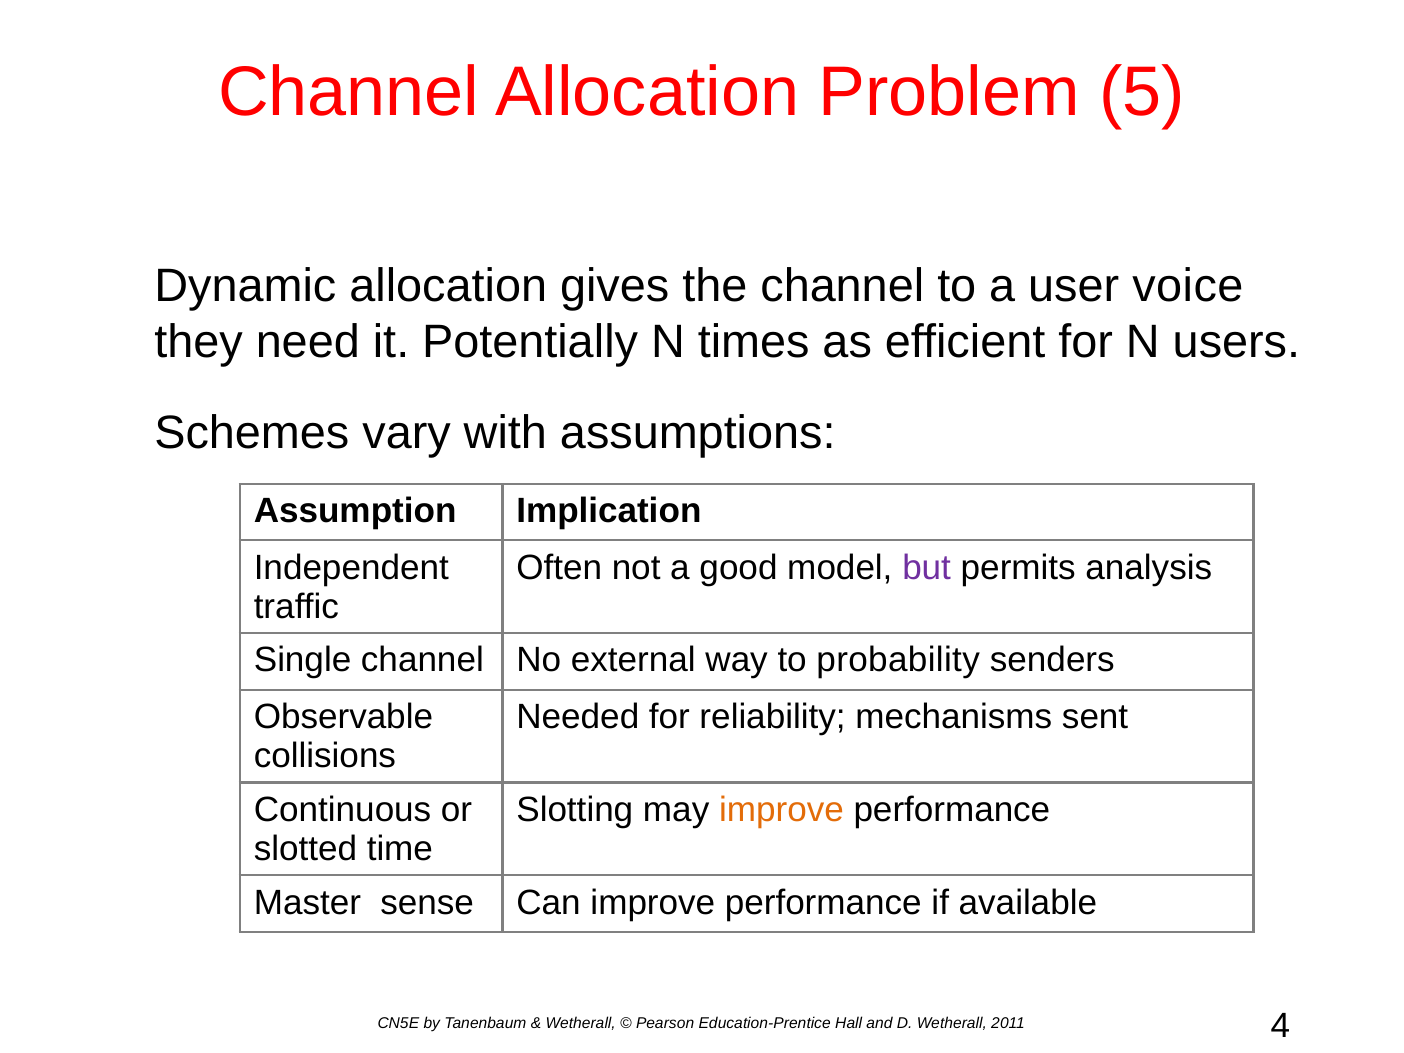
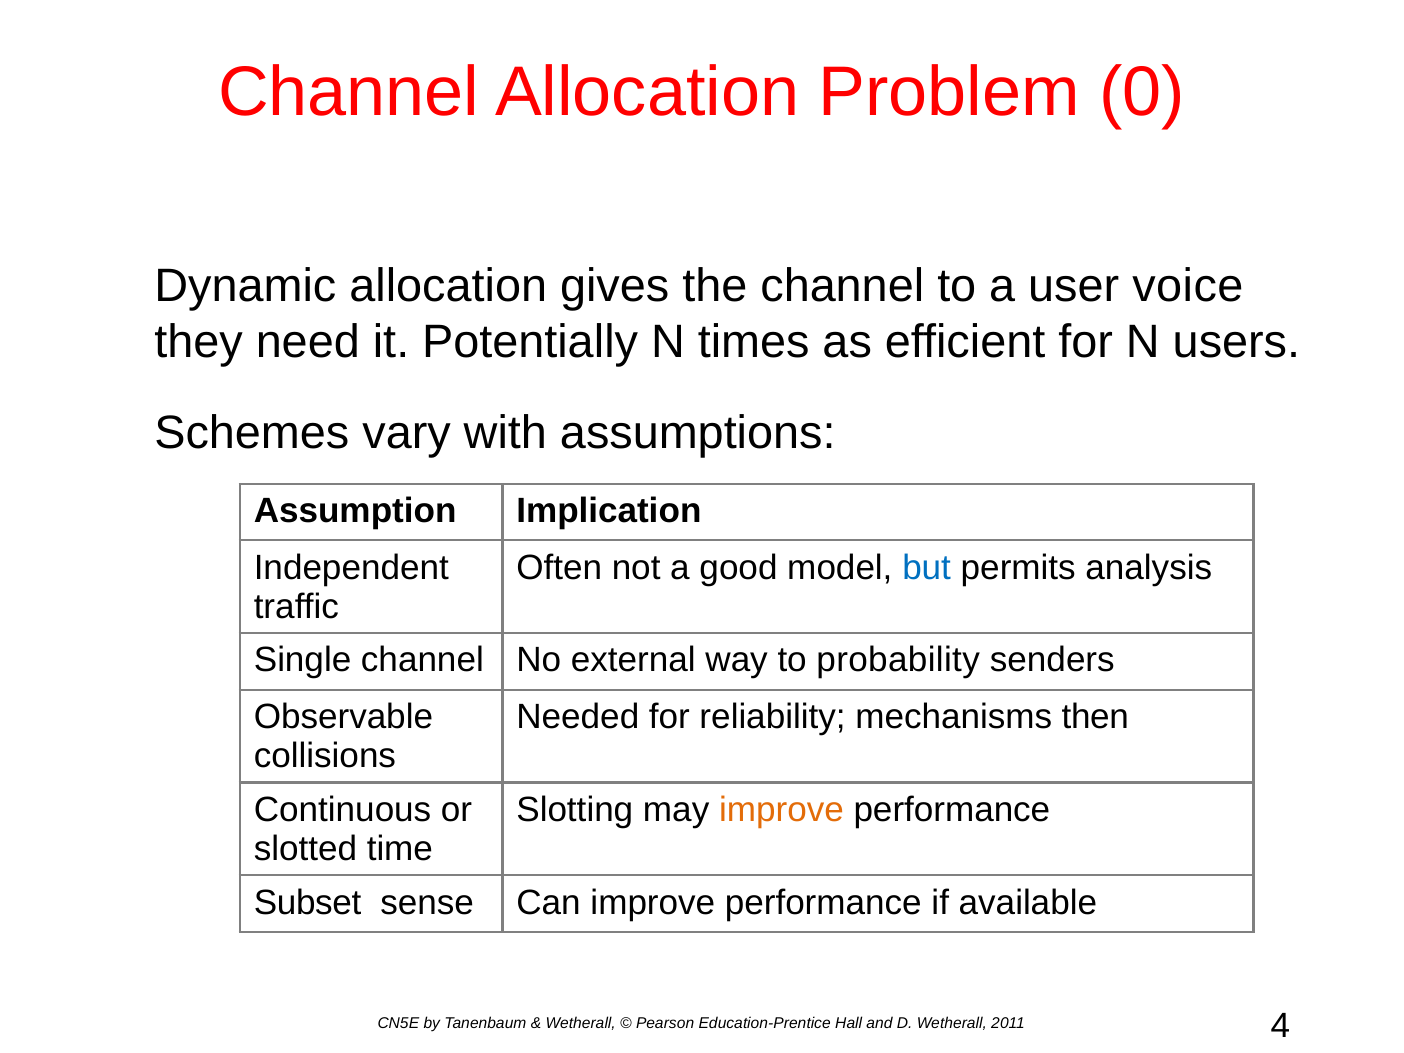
5: 5 -> 0
but colour: purple -> blue
sent: sent -> then
Master: Master -> Subset
